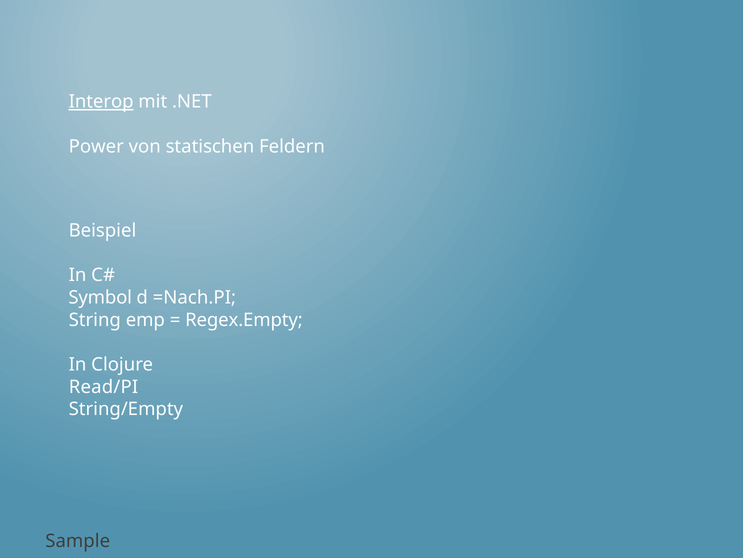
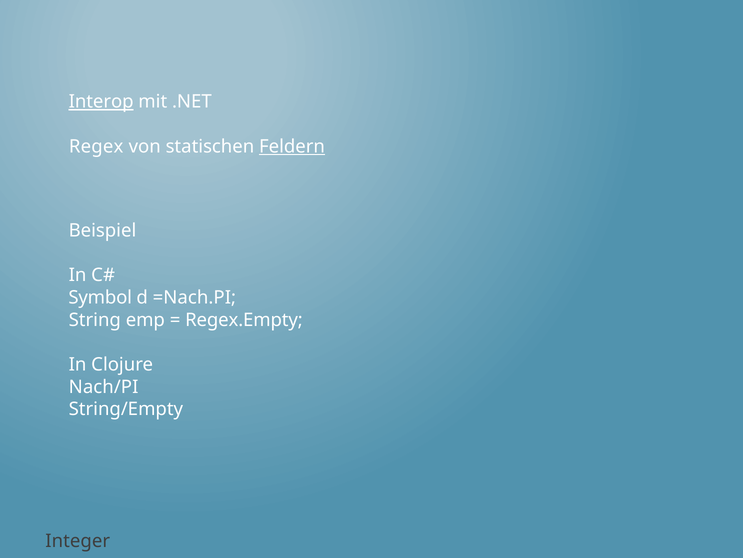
Power: Power -> Regex
Feldern underline: none -> present
Read/PI: Read/PI -> Nach/PI
Sample: Sample -> Integer
